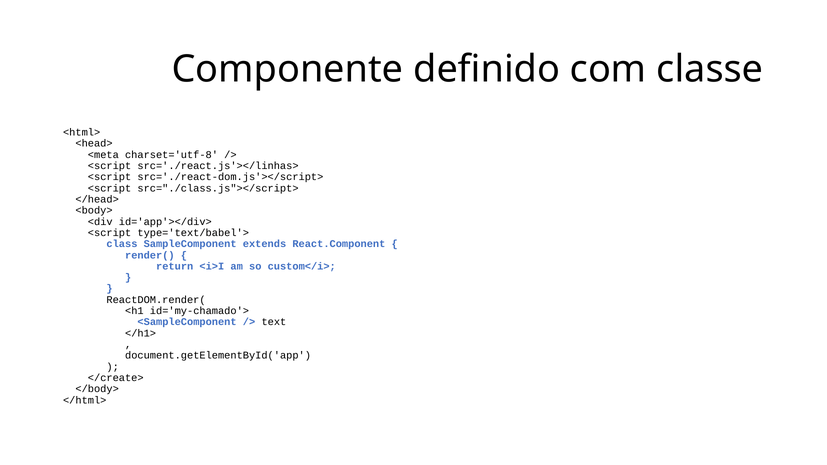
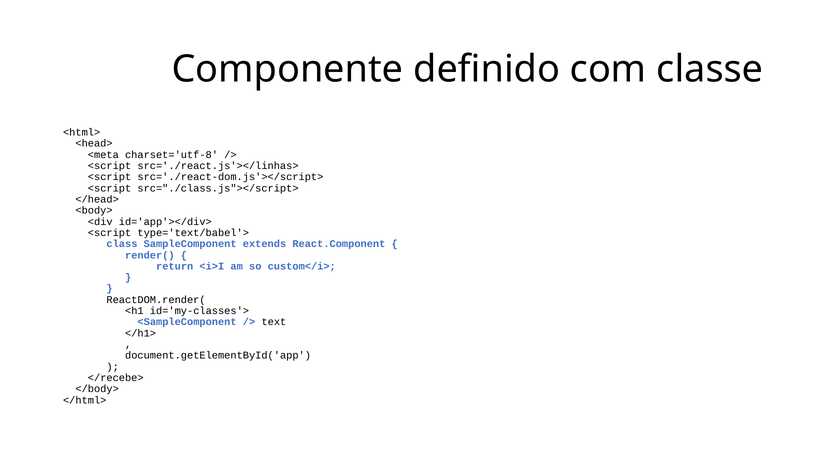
id='my-chamado'>: id='my-chamado'> -> id='my-classes'>
</create>: </create> -> </recebe>
